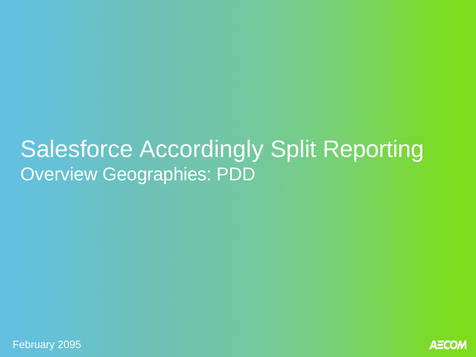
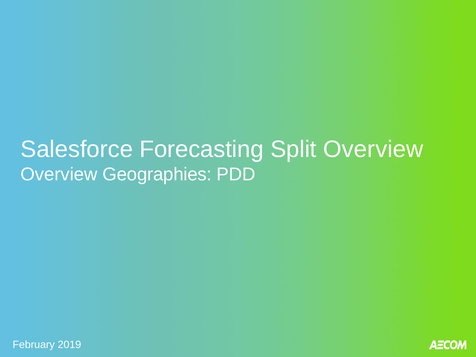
Accordingly: Accordingly -> Forecasting
Split Reporting: Reporting -> Overview
2095: 2095 -> 2019
